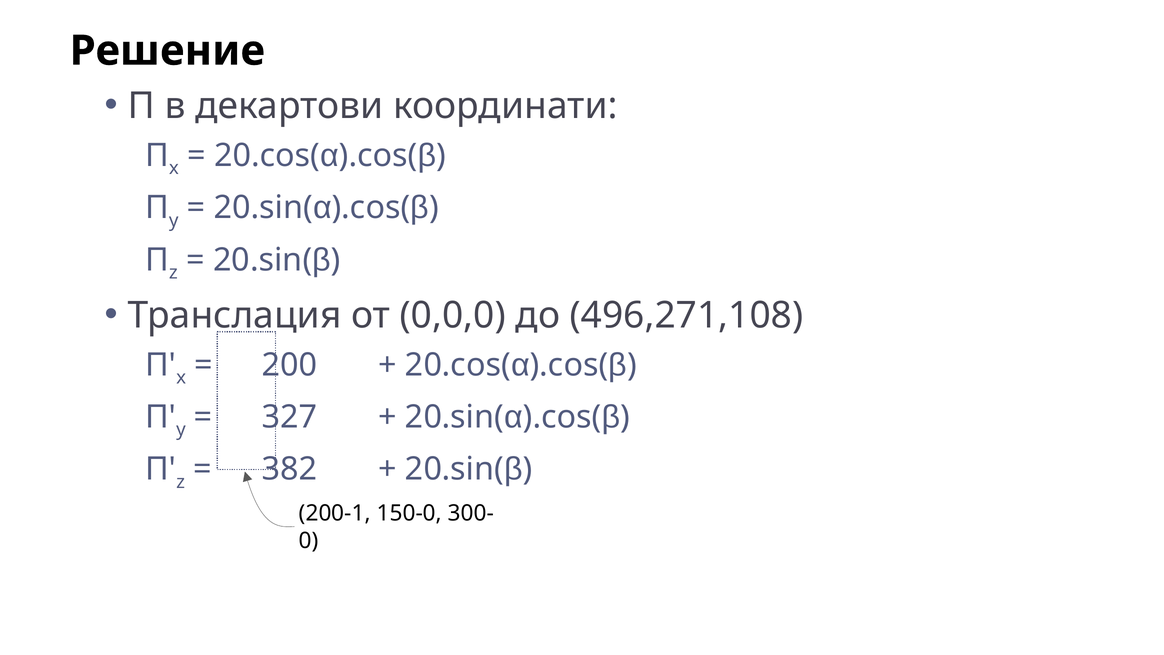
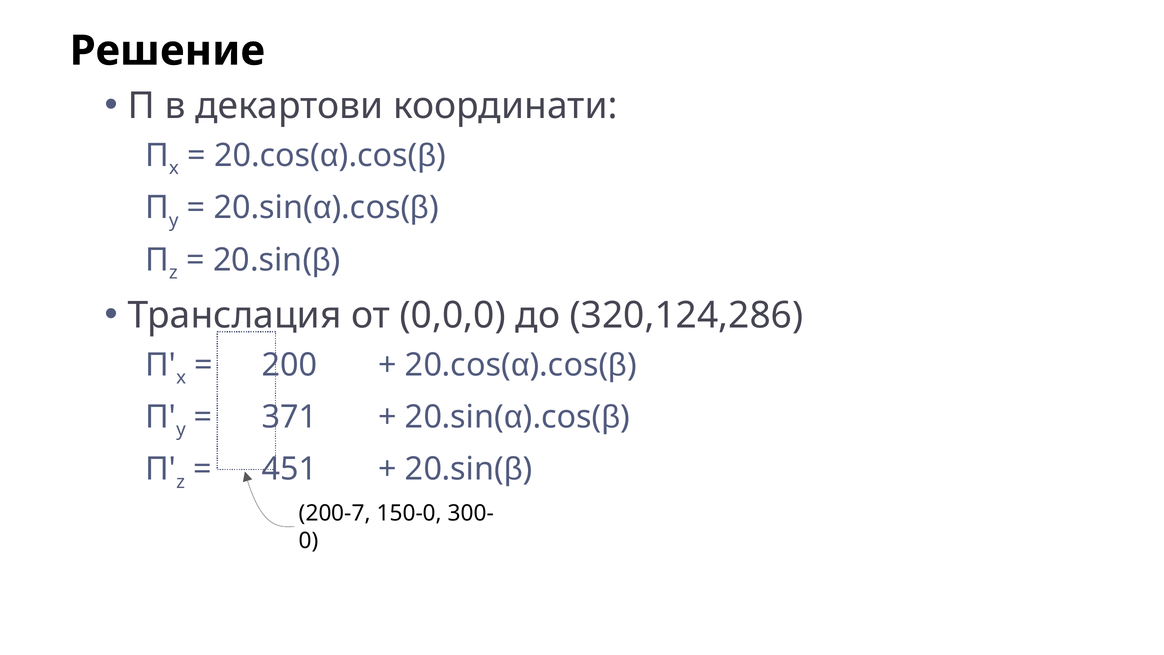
496,271,108: 496,271,108 -> 320,124,286
327: 327 -> 371
382: 382 -> 451
200-1: 200-1 -> 200-7
